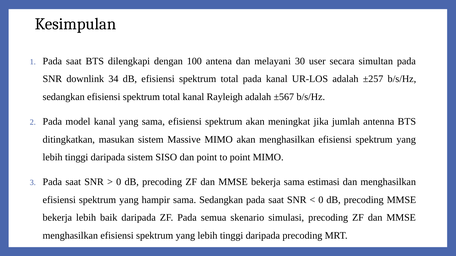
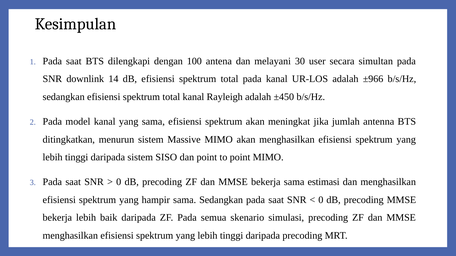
34: 34 -> 14
±257: ±257 -> ±966
±567: ±567 -> ±450
masukan: masukan -> menurun
